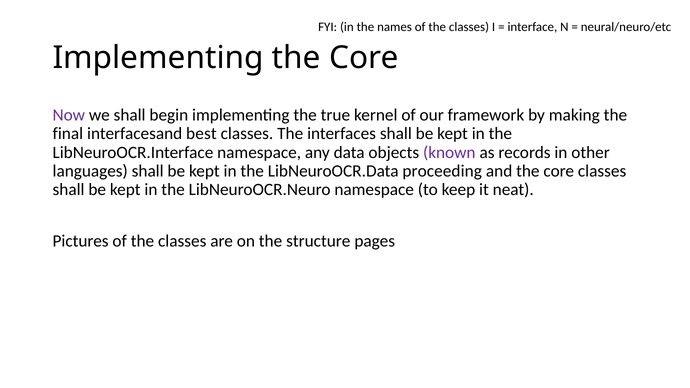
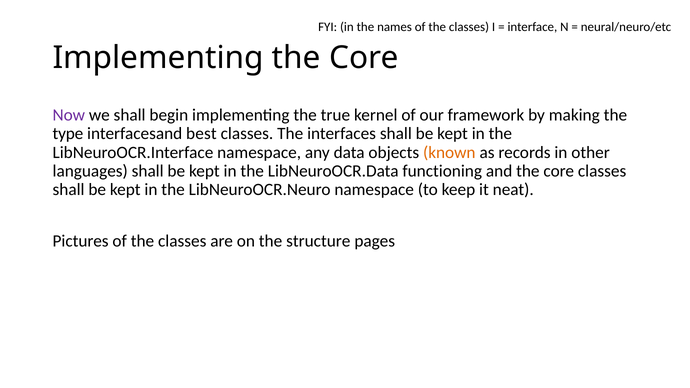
final: final -> type
known colour: purple -> orange
proceeding: proceeding -> functioning
